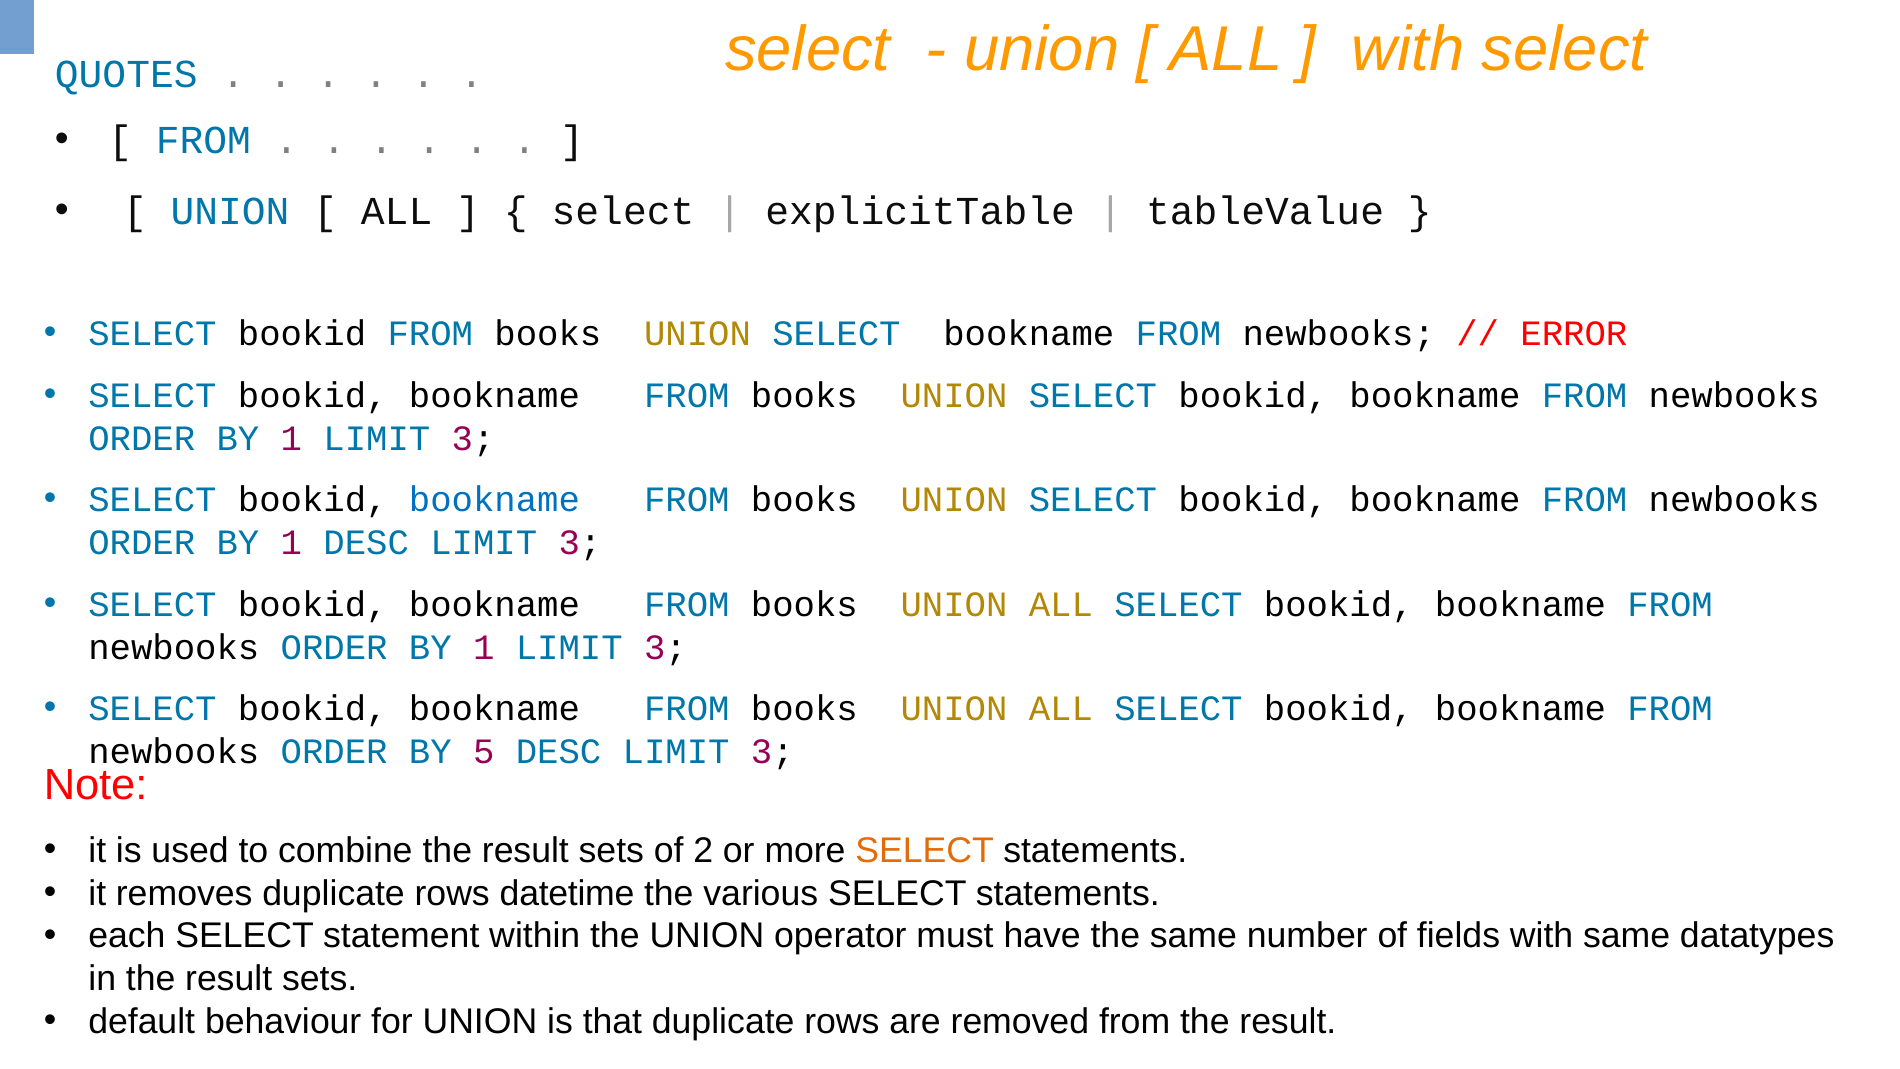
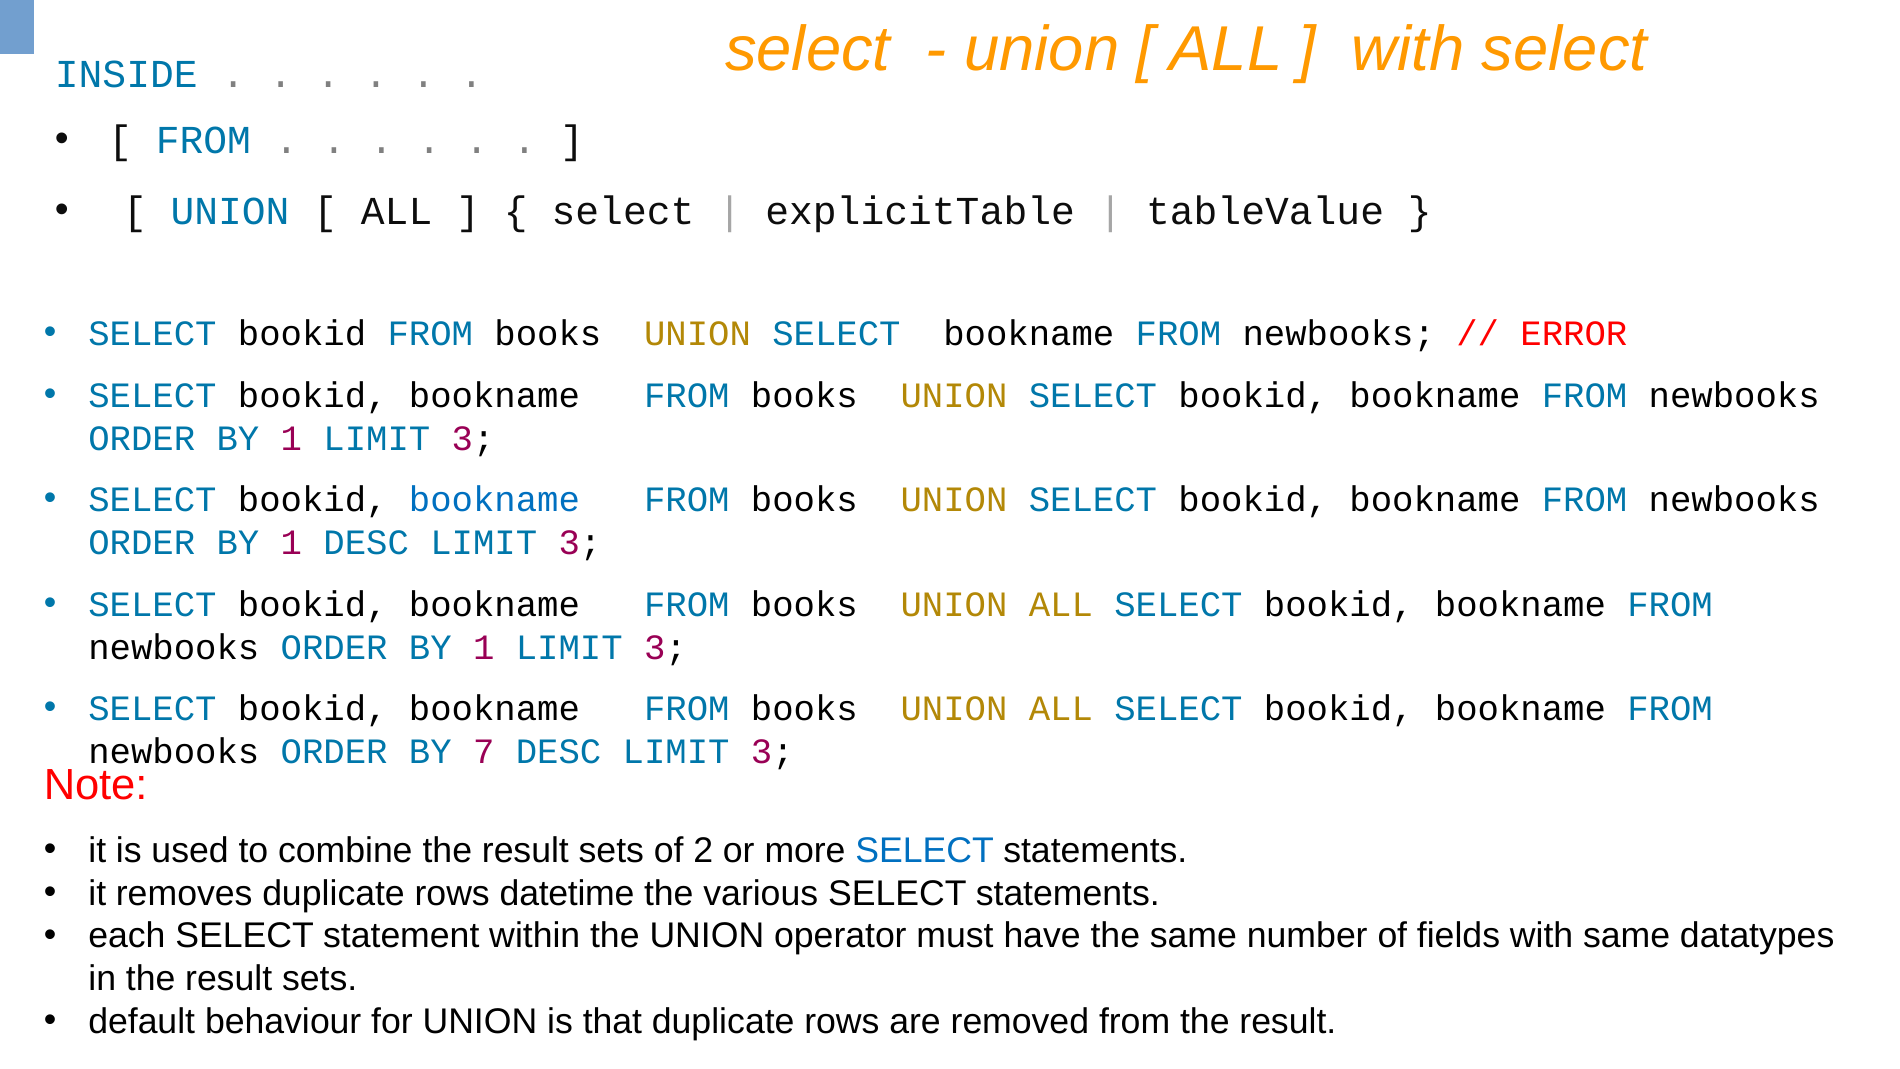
QUOTES: QUOTES -> INSIDE
5: 5 -> 7
SELECT at (925, 850) colour: orange -> blue
